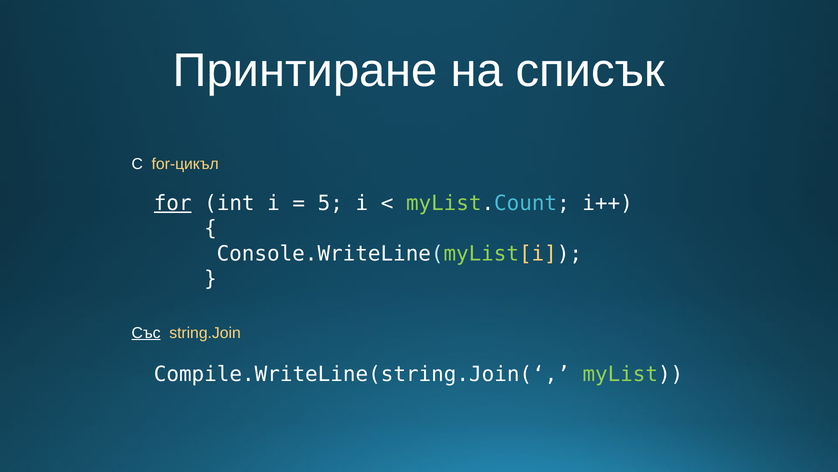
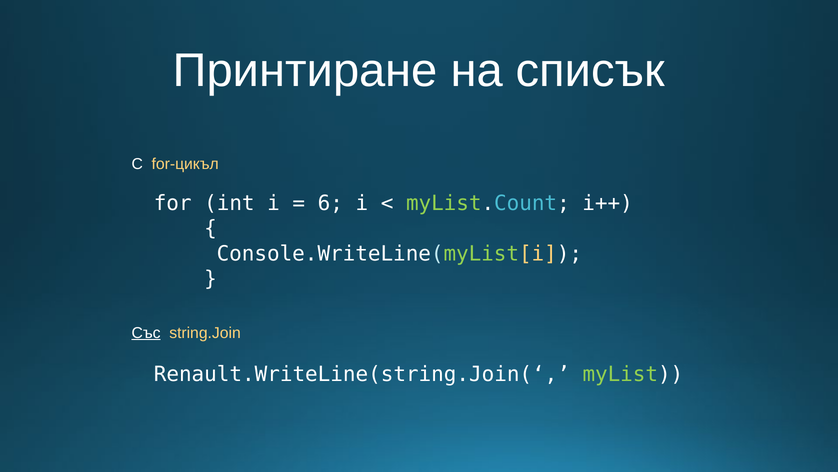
for underline: present -> none
5: 5 -> 6
Compile.WriteLine(string.Join(‘: Compile.WriteLine(string.Join(‘ -> Renault.WriteLine(string.Join(‘
